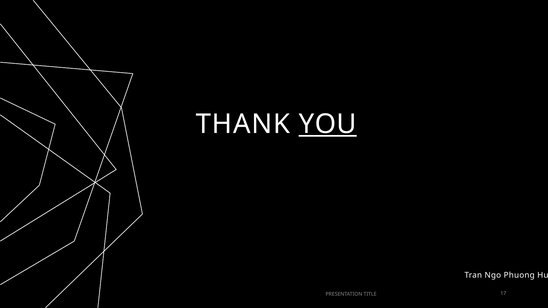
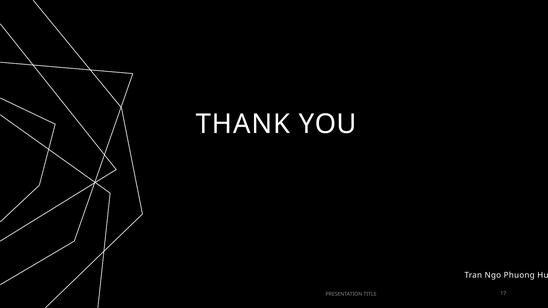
YOU underline: present -> none
